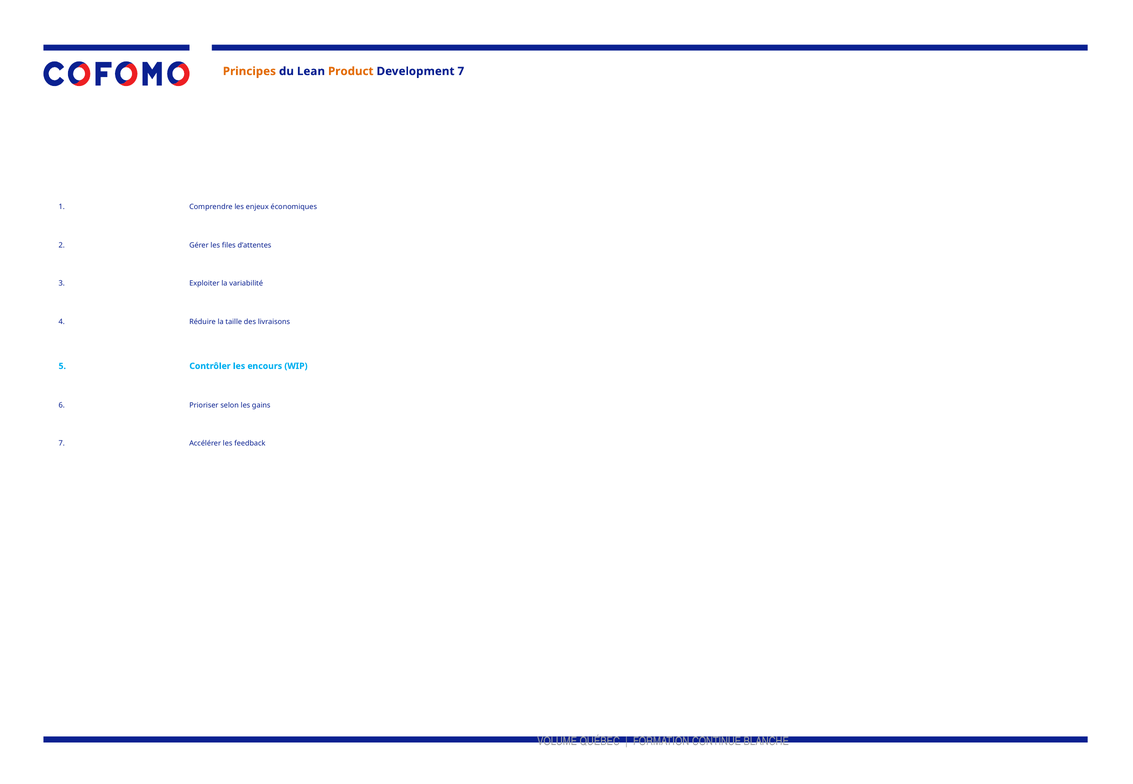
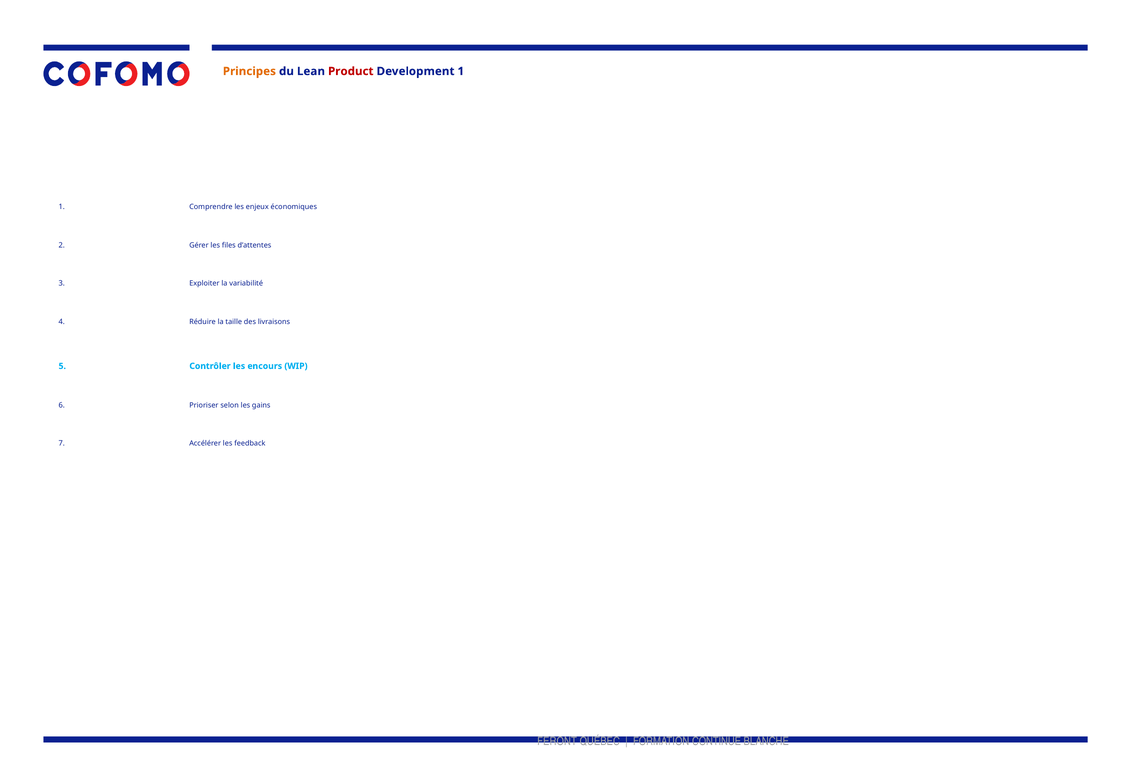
Product colour: orange -> red
Development 7: 7 -> 1
VOLUME: VOLUME -> FERONT
